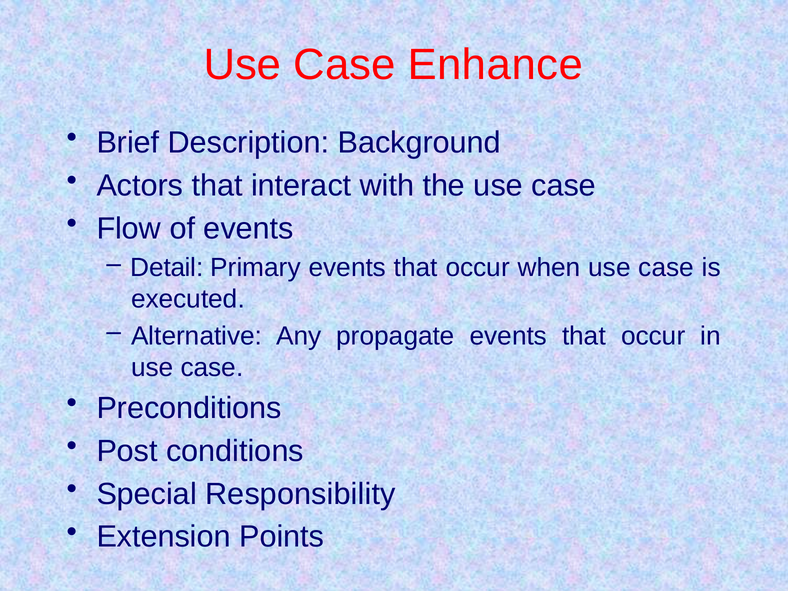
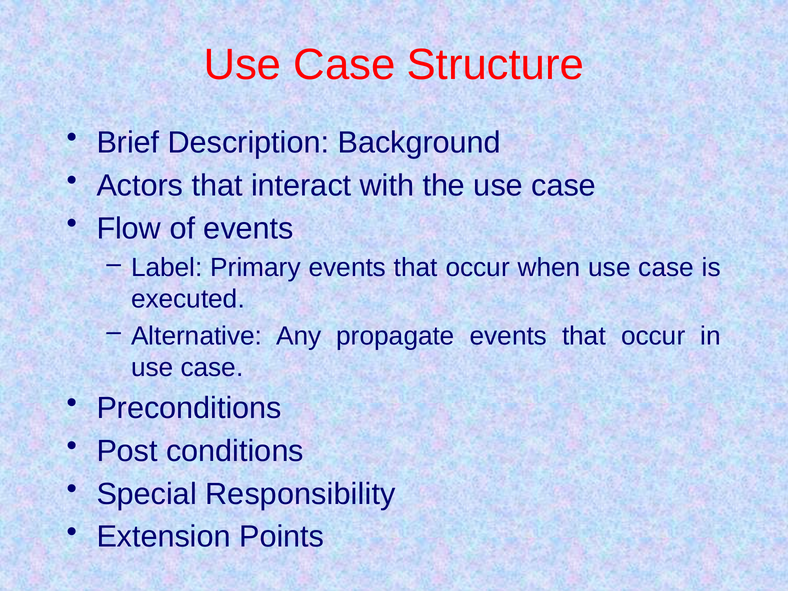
Enhance: Enhance -> Structure
Detail: Detail -> Label
